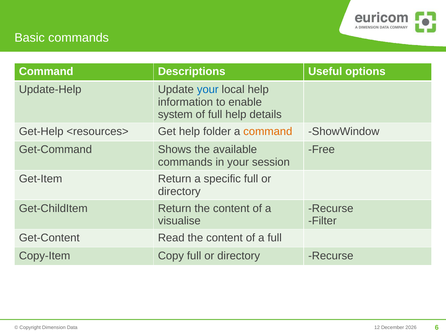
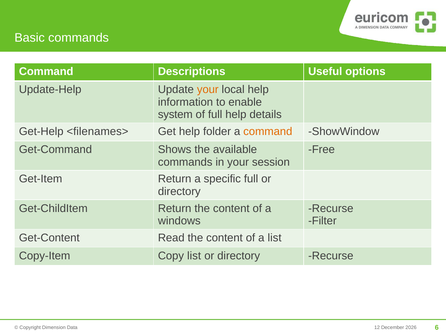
your at (208, 90) colour: blue -> orange
<resources>: <resources> -> <filenames>
visualise: visualise -> windows
a full: full -> list
Copy full: full -> list
